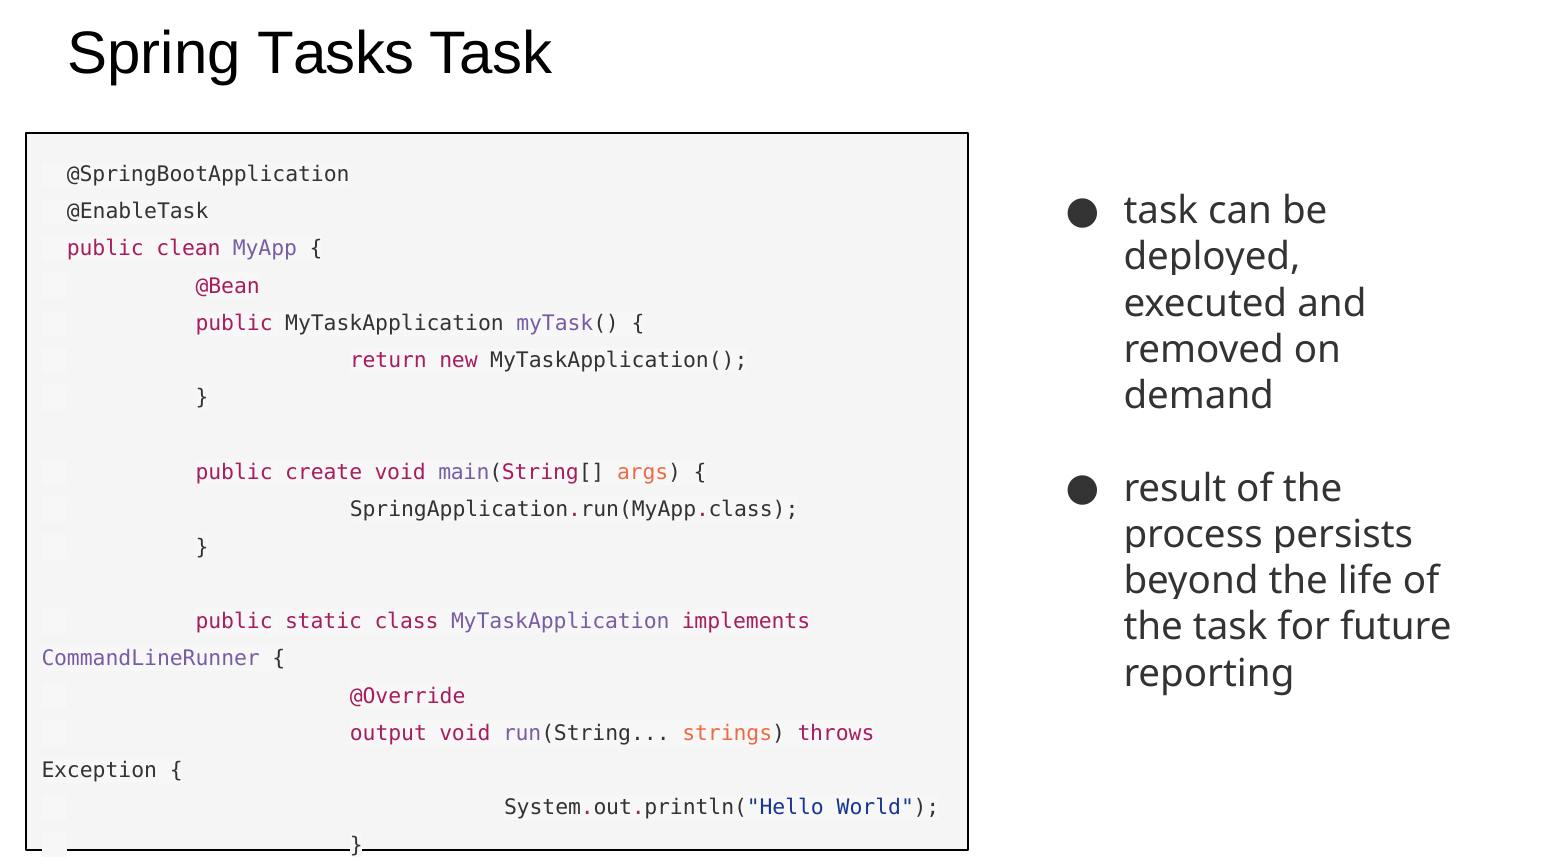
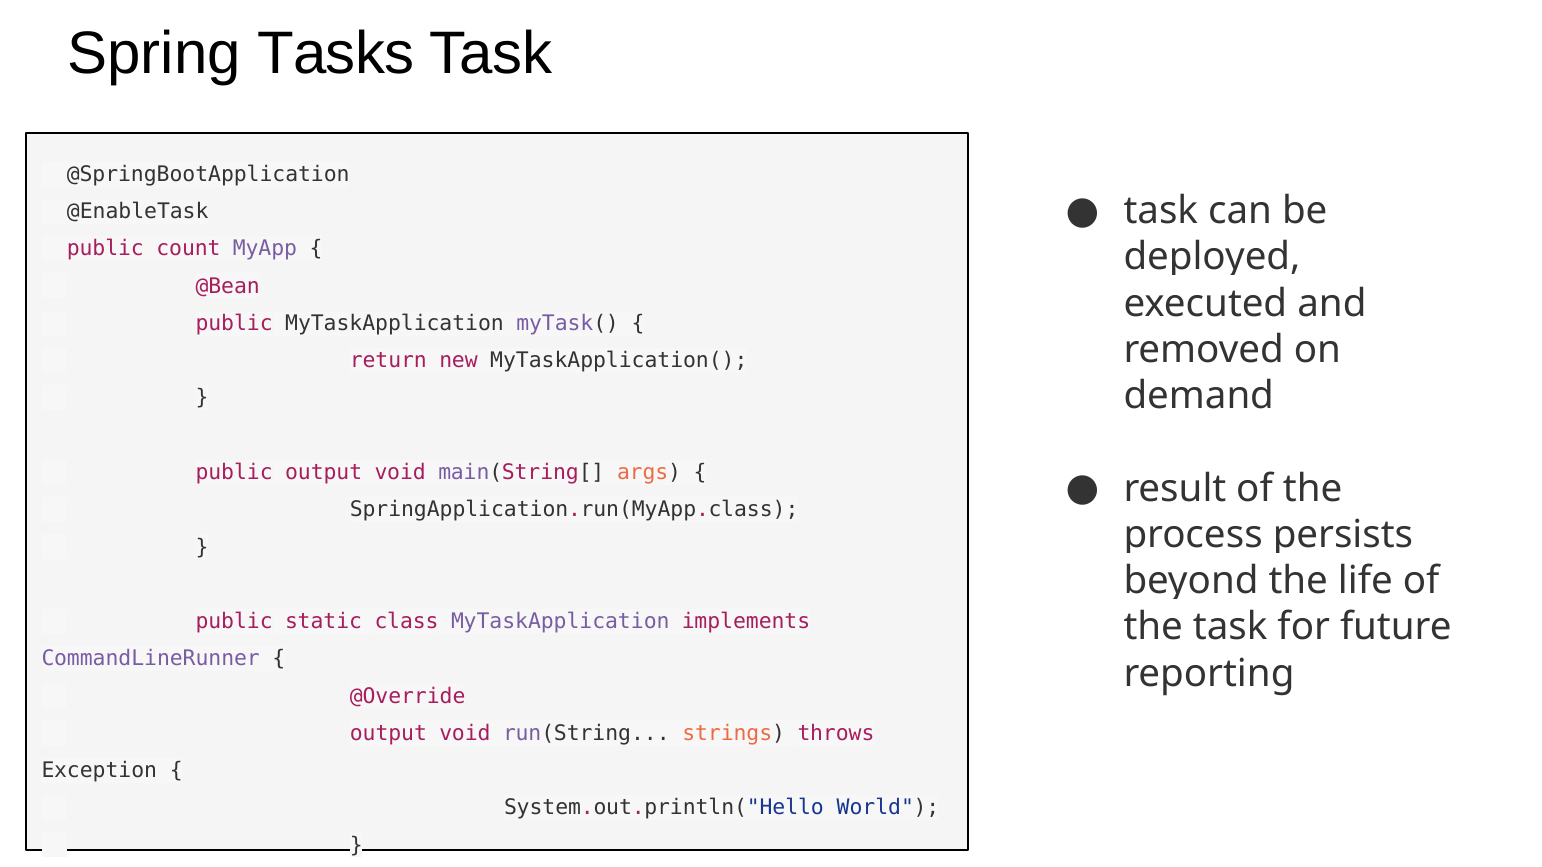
clean: clean -> count
public create: create -> output
